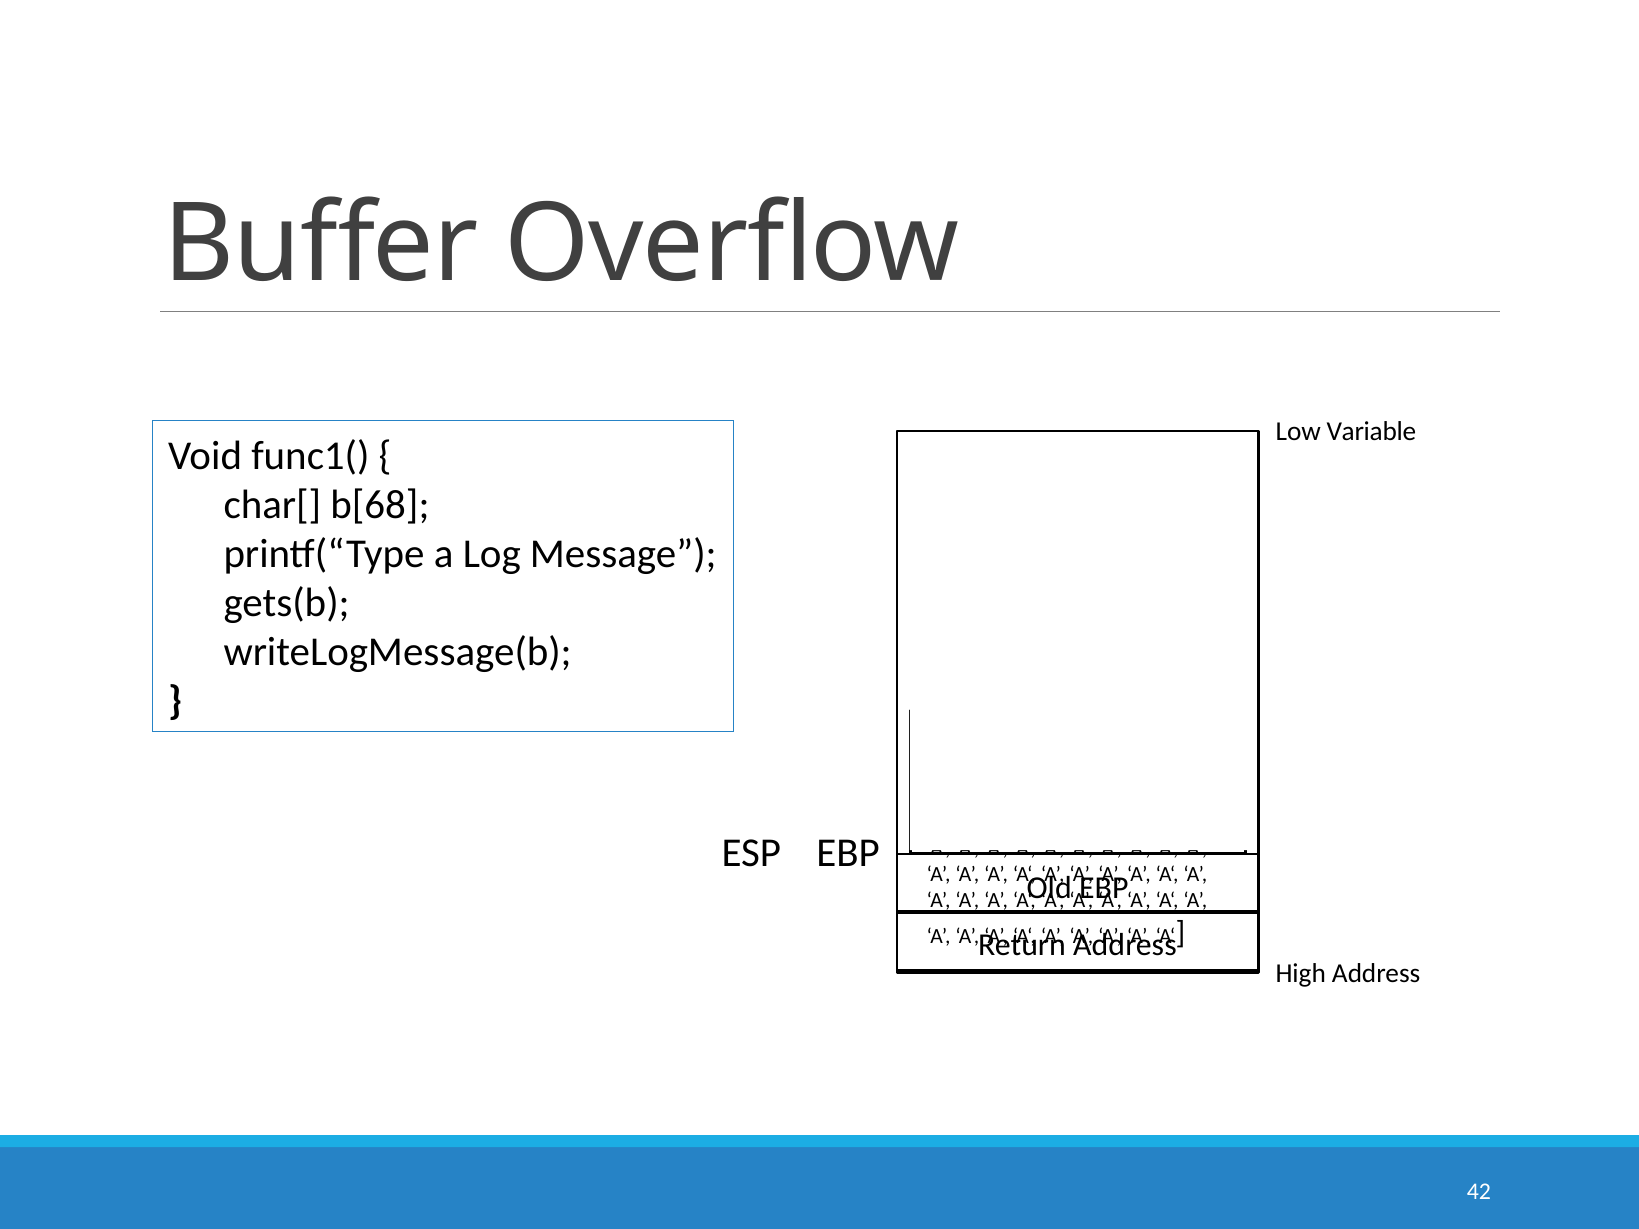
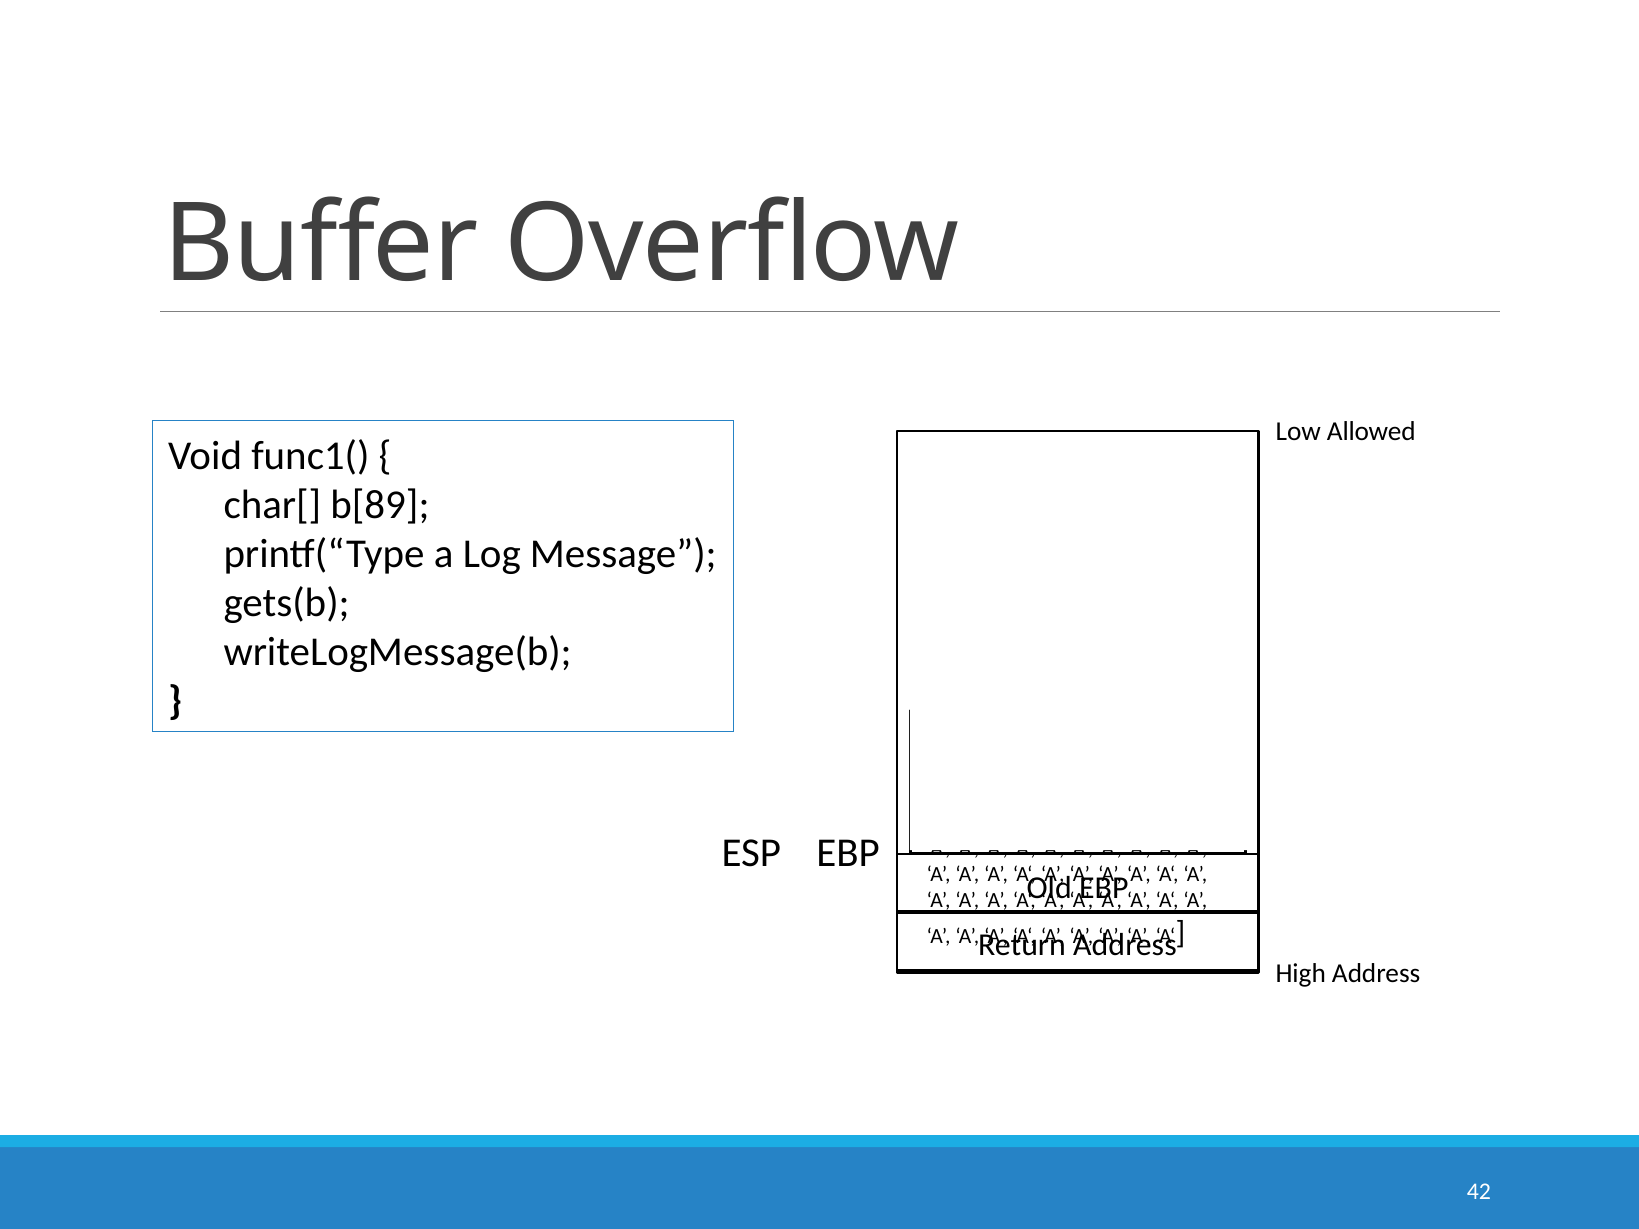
Variable: Variable -> Allowed
b[68: b[68 -> b[89
